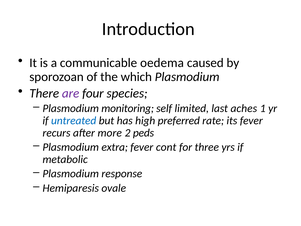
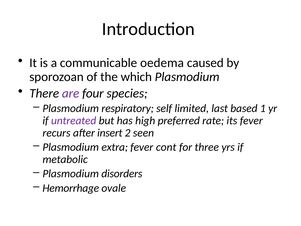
monitoring: monitoring -> respiratory
aches: aches -> based
untreated colour: blue -> purple
more: more -> insert
peds: peds -> seen
response: response -> disorders
Hemiparesis: Hemiparesis -> Hemorrhage
